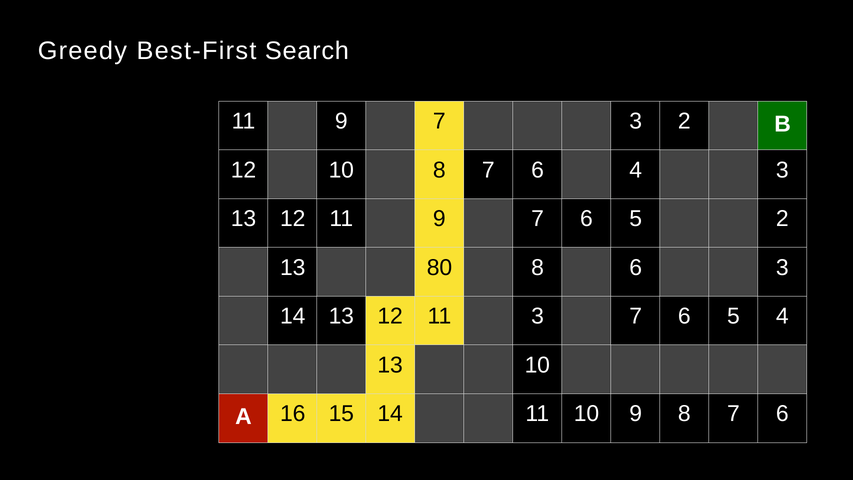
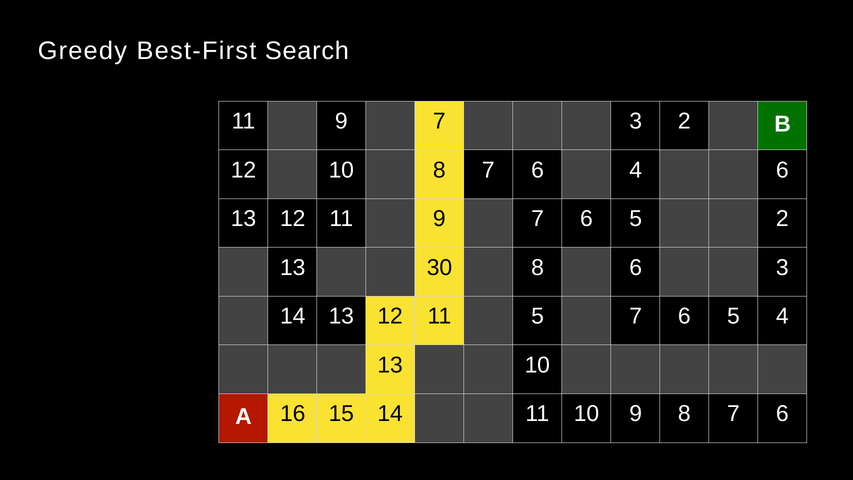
4 3: 3 -> 6
80: 80 -> 30
11 3: 3 -> 5
